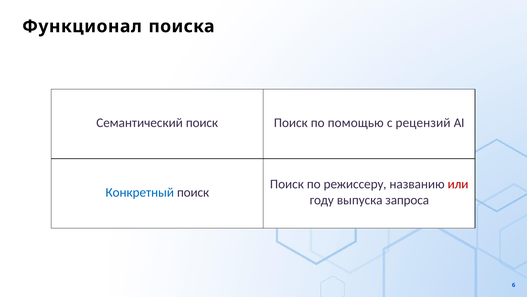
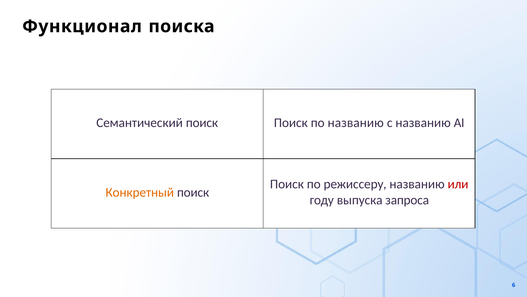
по помощью: помощью -> названию
с рецензий: рецензий -> названию
Конкретный colour: blue -> orange
